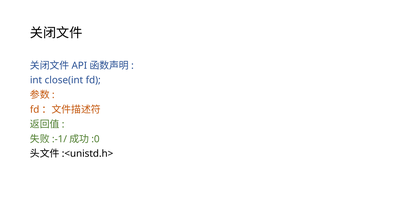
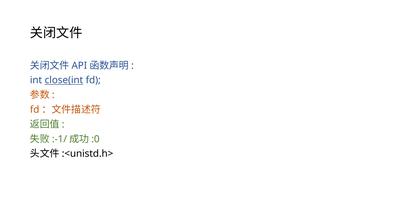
close(int underline: none -> present
